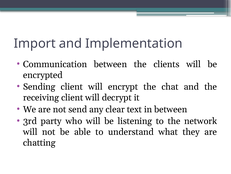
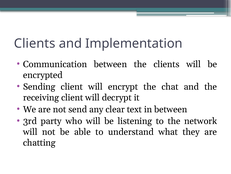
Import at (35, 43): Import -> Clients
